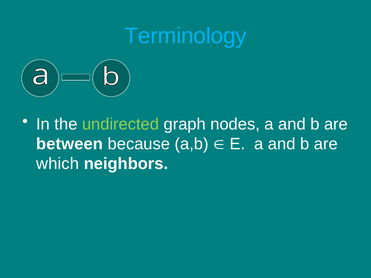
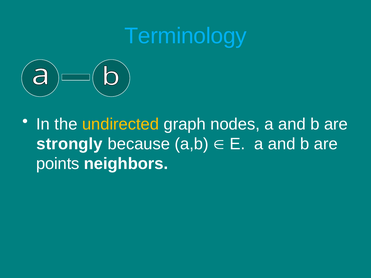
undirected colour: light green -> yellow
between: between -> strongly
which: which -> points
